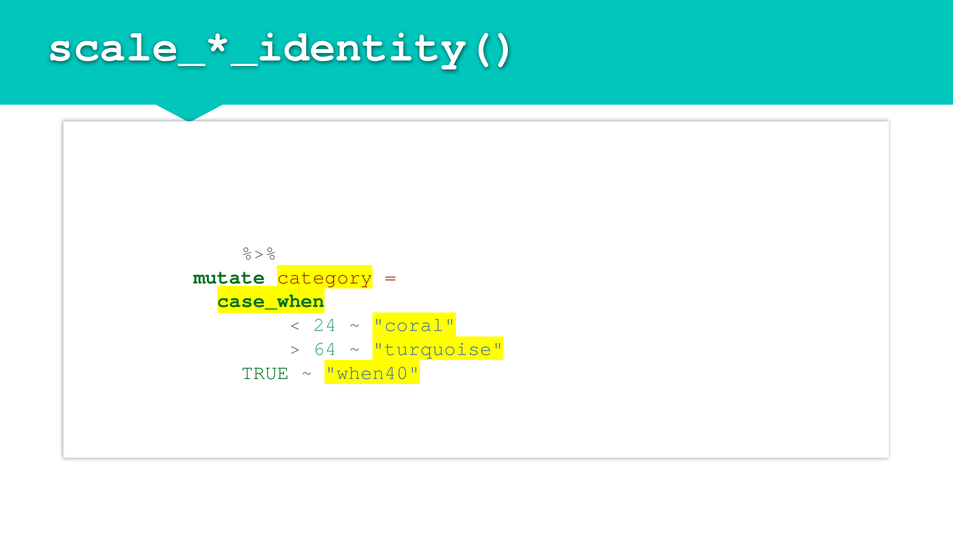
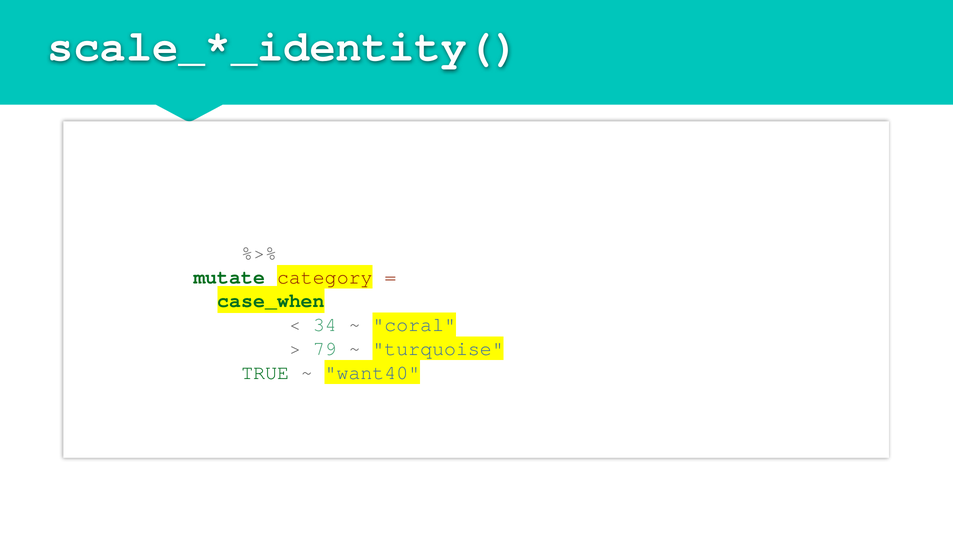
24: 24 -> 34
64: 64 -> 79
when40: when40 -> want40
